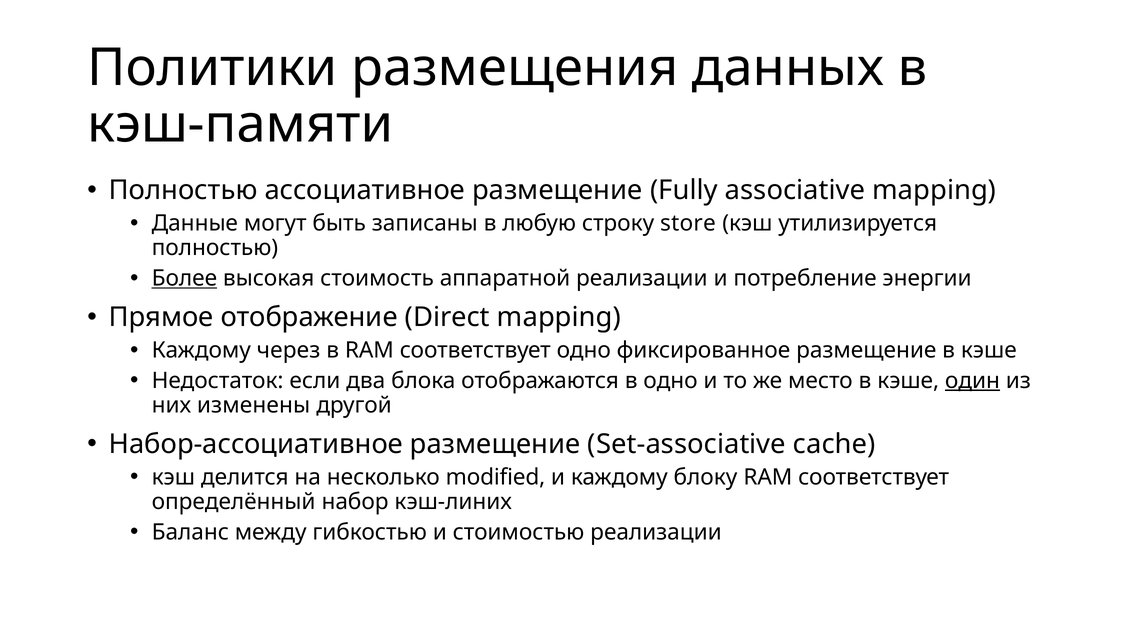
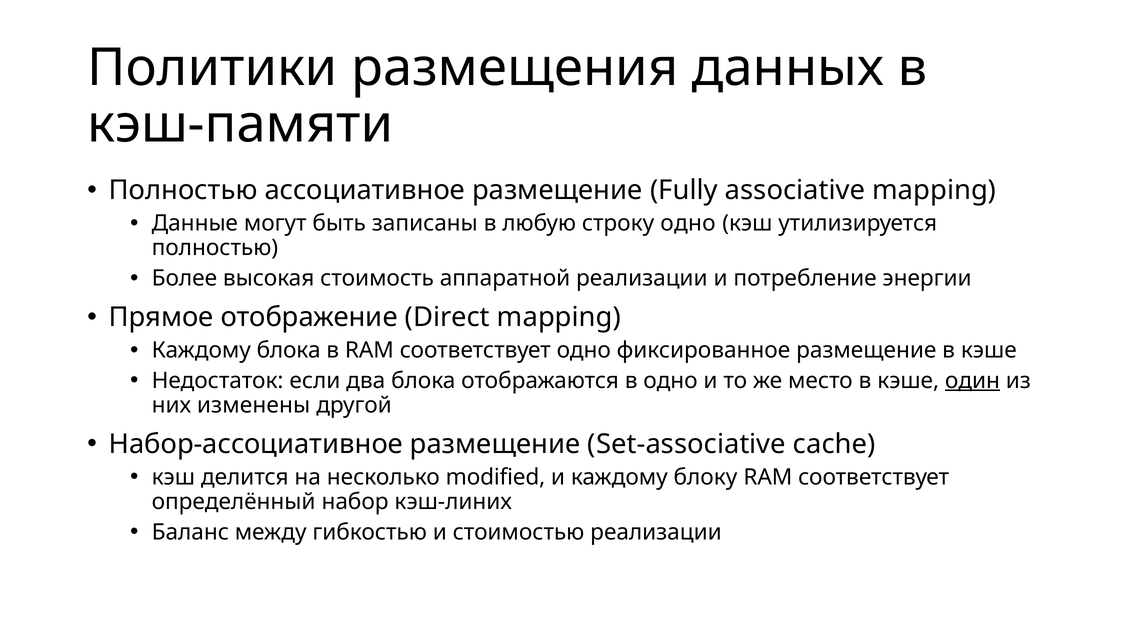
строку store: store -> одно
Более underline: present -> none
Каждому через: через -> блока
